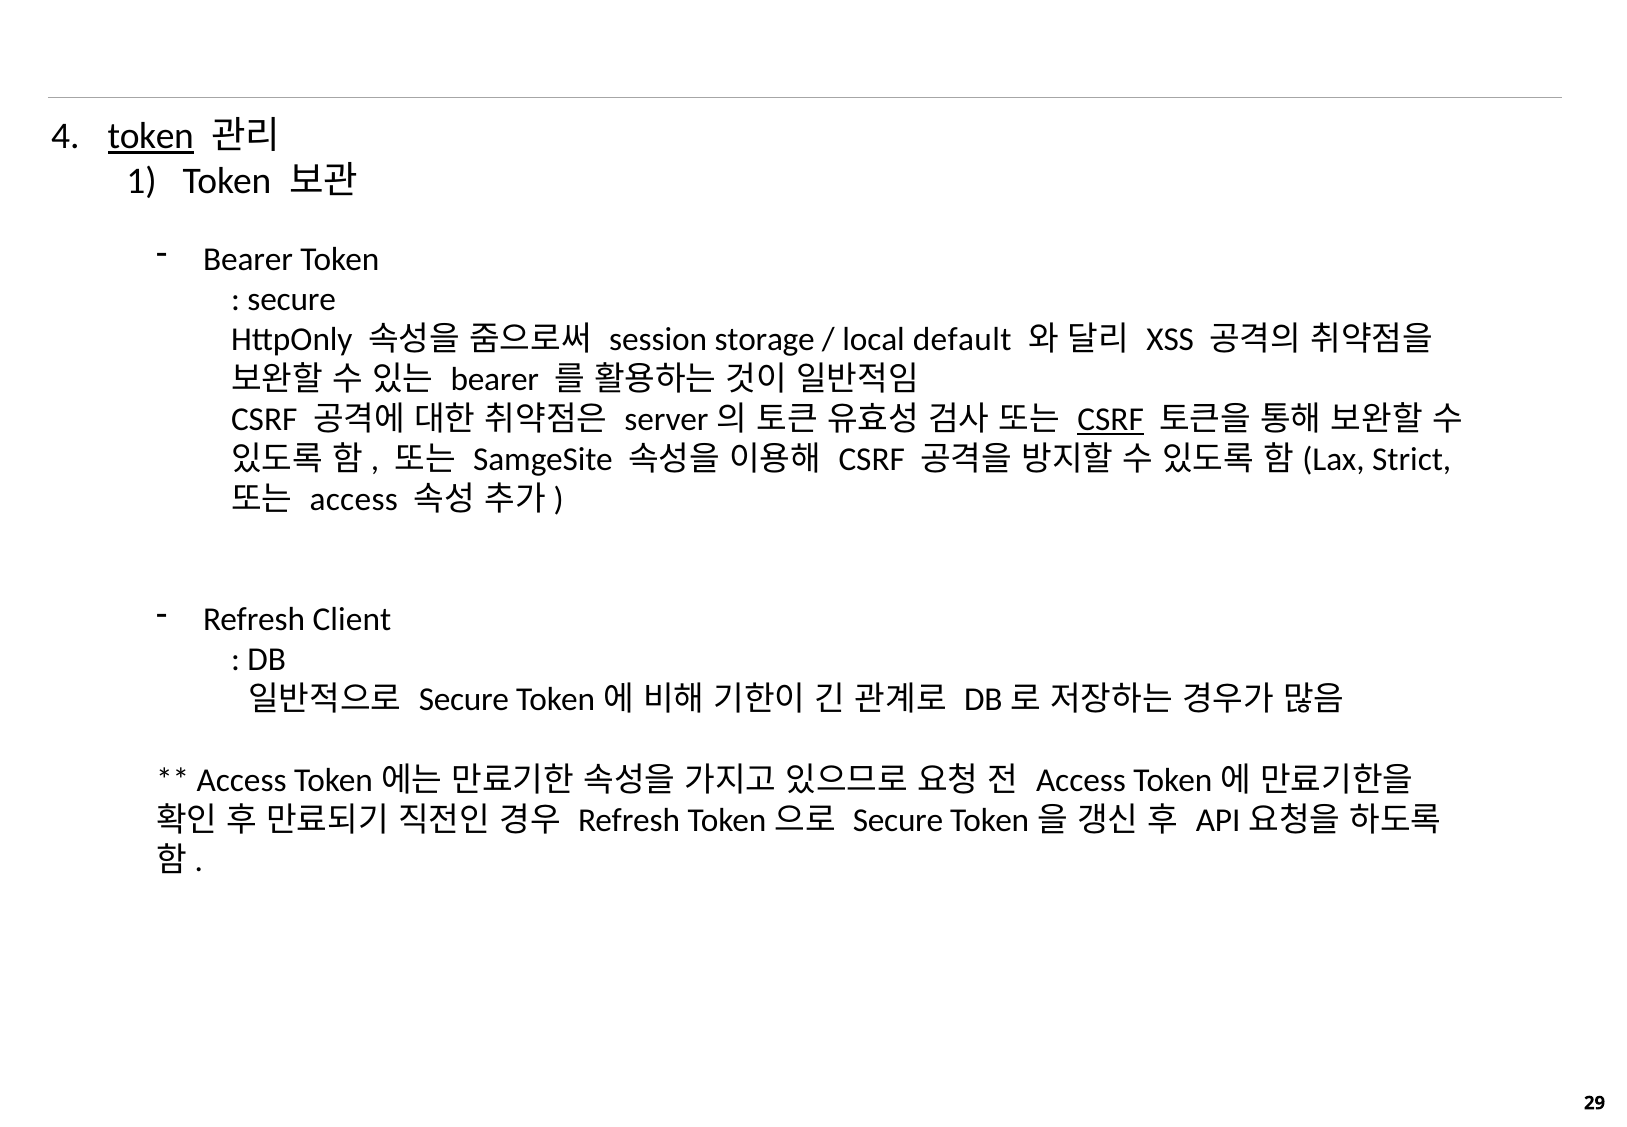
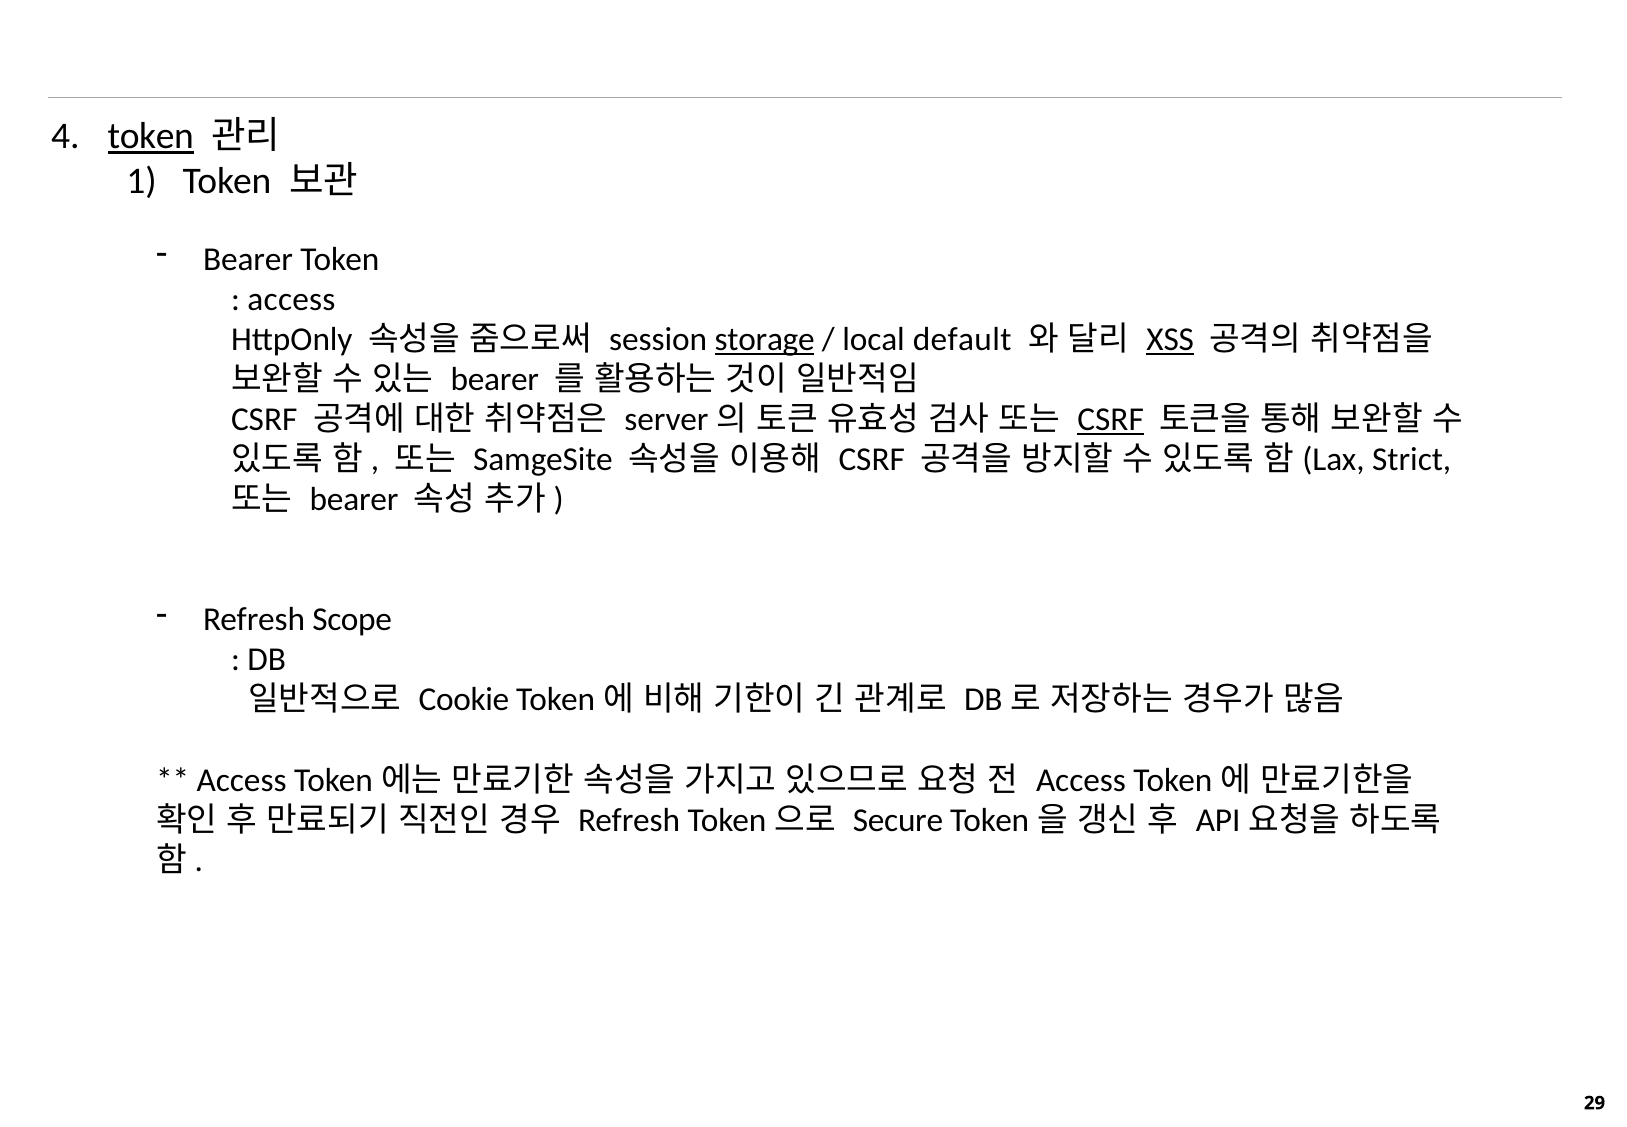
secure at (292, 299): secure -> access
storage underline: none -> present
XSS underline: none -> present
access at (354, 499): access -> bearer
Client: Client -> Scope
Secure at (464, 700): Secure -> Cookie
